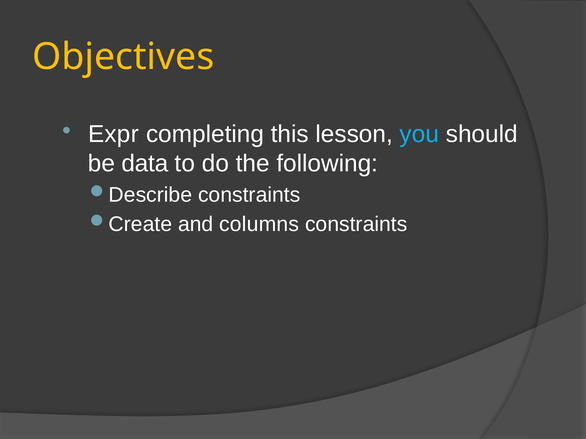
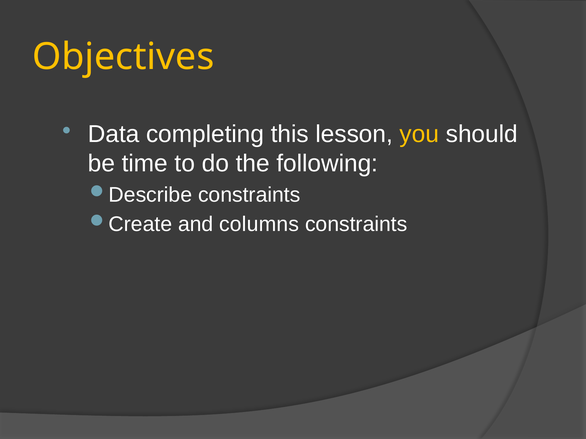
Expr: Expr -> Data
you colour: light blue -> yellow
data: data -> time
